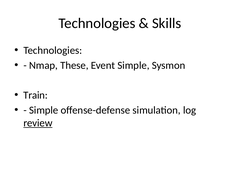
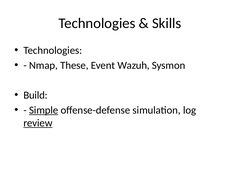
Event Simple: Simple -> Wazuh
Train: Train -> Build
Simple at (44, 110) underline: none -> present
